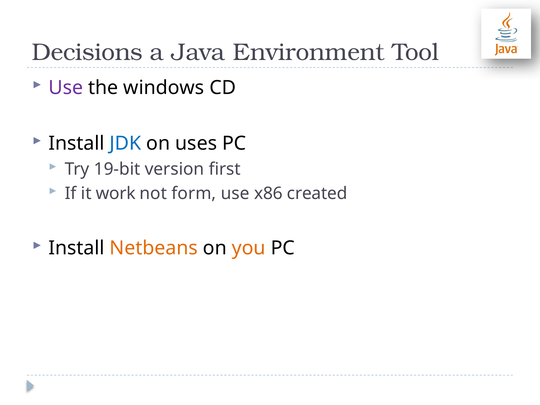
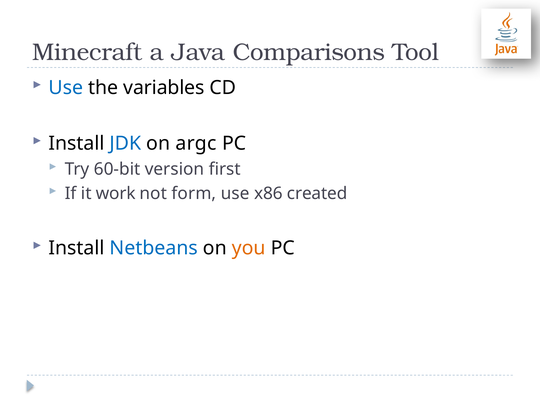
Decisions: Decisions -> Minecraft
Environment: Environment -> Comparisons
Use at (66, 88) colour: purple -> blue
windows: windows -> variables
uses: uses -> argc
19-bit: 19-bit -> 60-bit
Netbeans colour: orange -> blue
